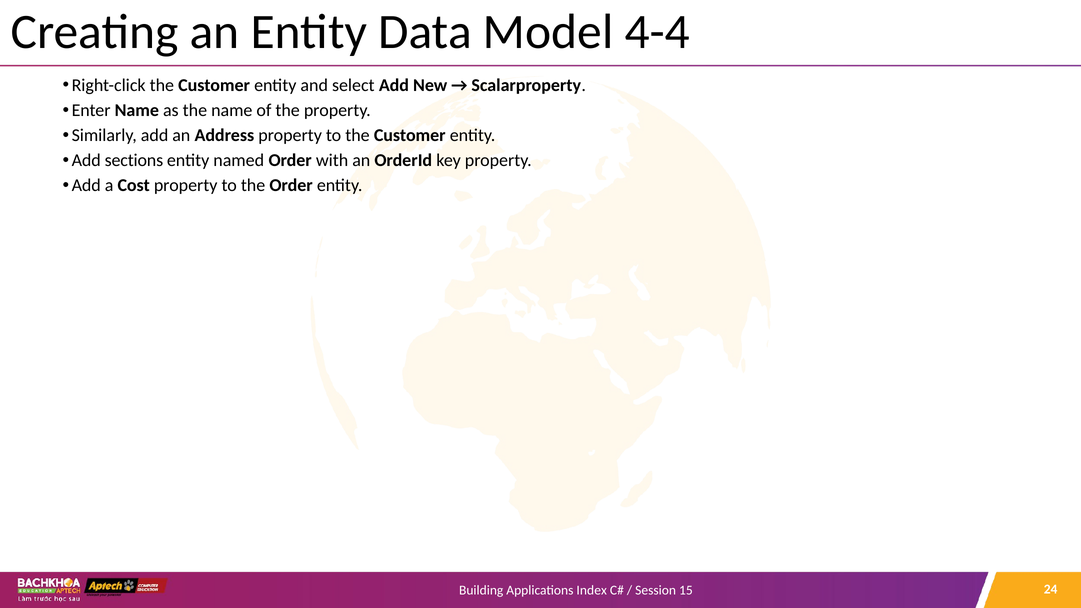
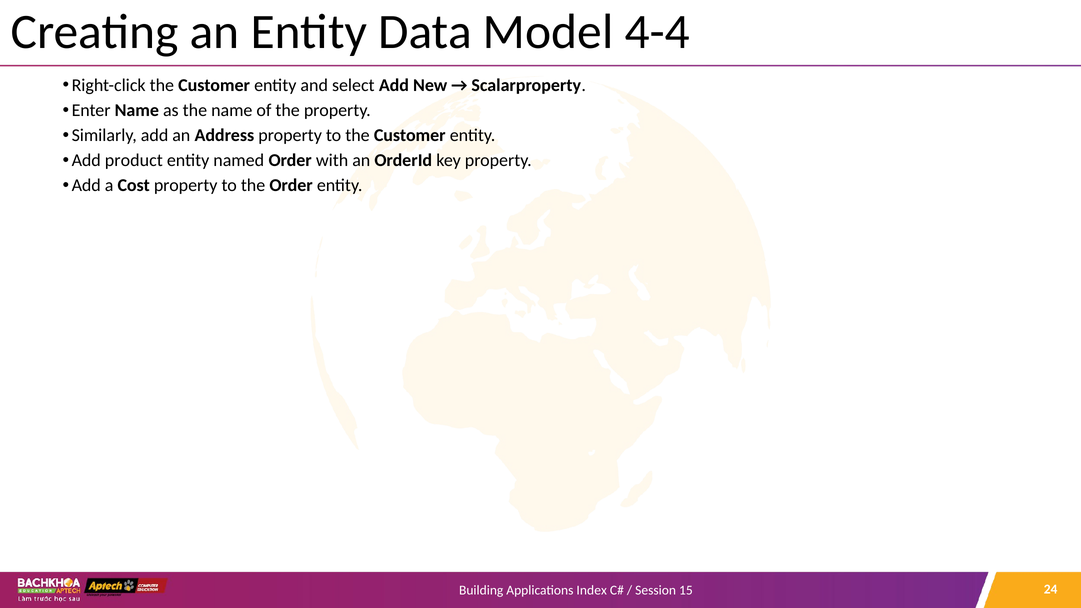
sections: sections -> product
